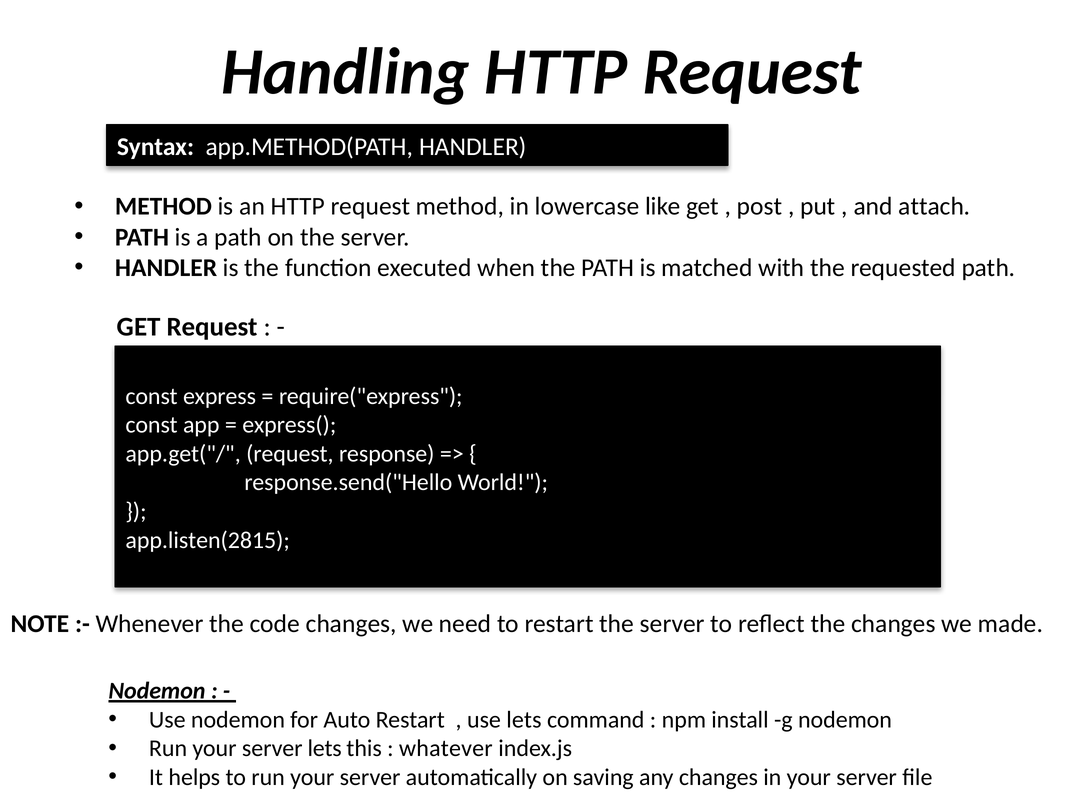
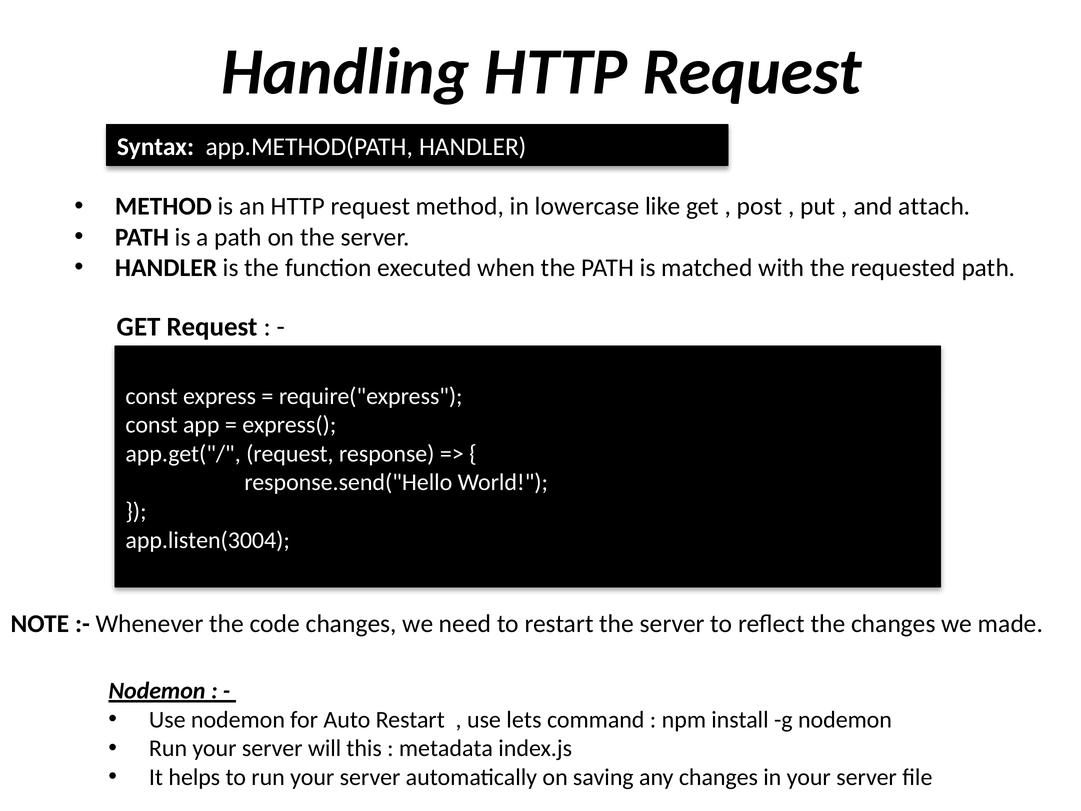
app.listen(2815: app.listen(2815 -> app.listen(3004
server lets: lets -> will
whatever: whatever -> metadata
